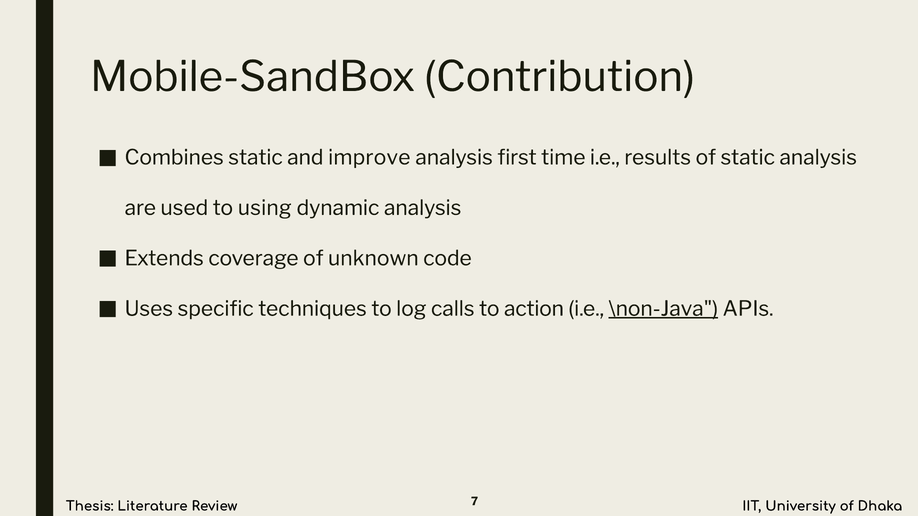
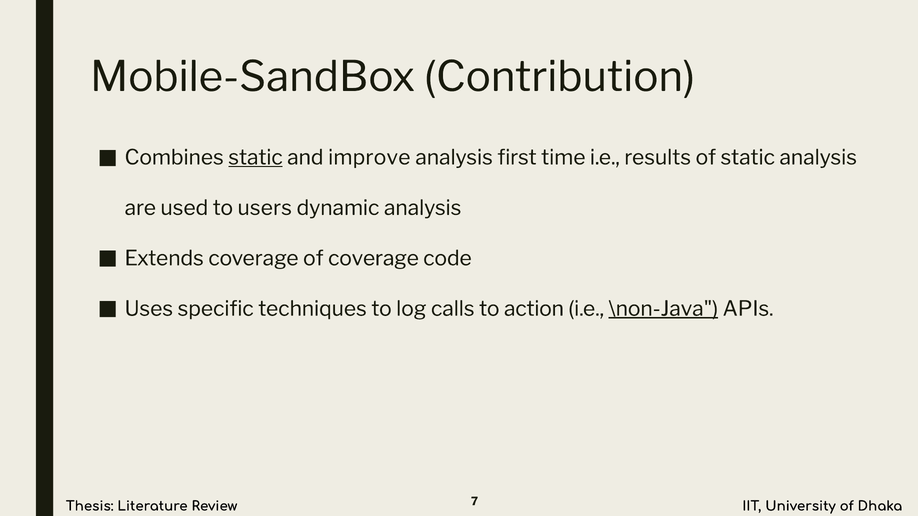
static at (255, 158) underline: none -> present
using: using -> users
of unknown: unknown -> coverage
